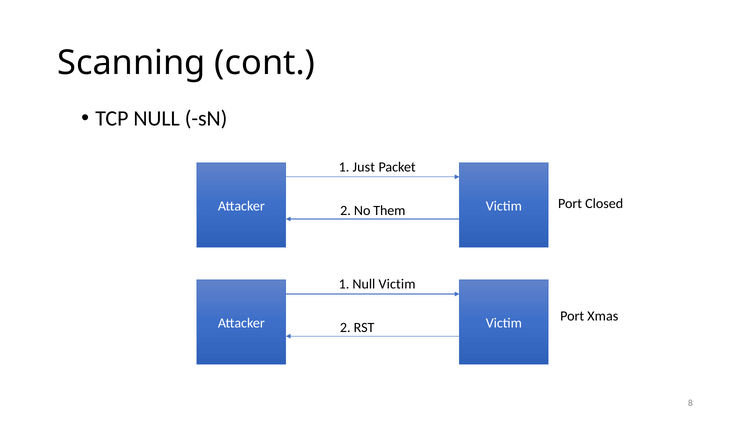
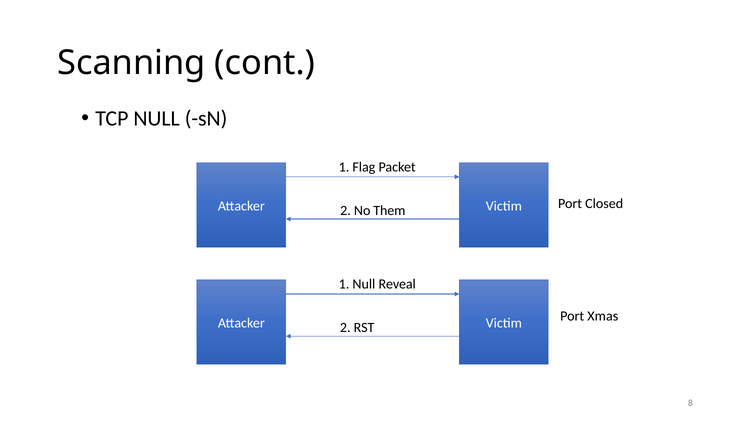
Just: Just -> Flag
Null Victim: Victim -> Reveal
